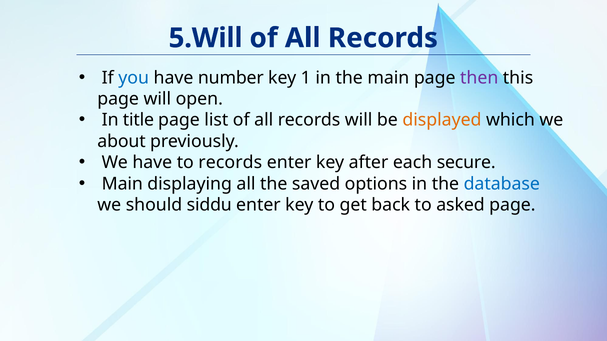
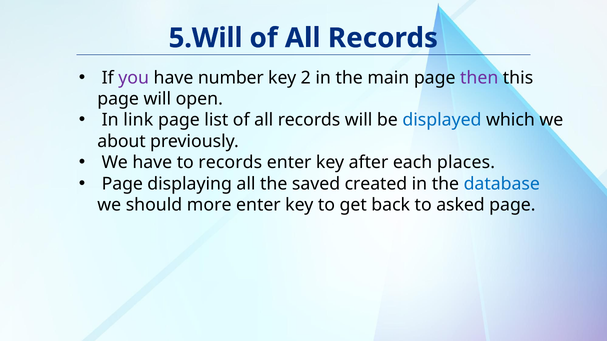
you colour: blue -> purple
1: 1 -> 2
title: title -> link
displayed colour: orange -> blue
secure: secure -> places
Main at (122, 184): Main -> Page
options: options -> created
siddu: siddu -> more
